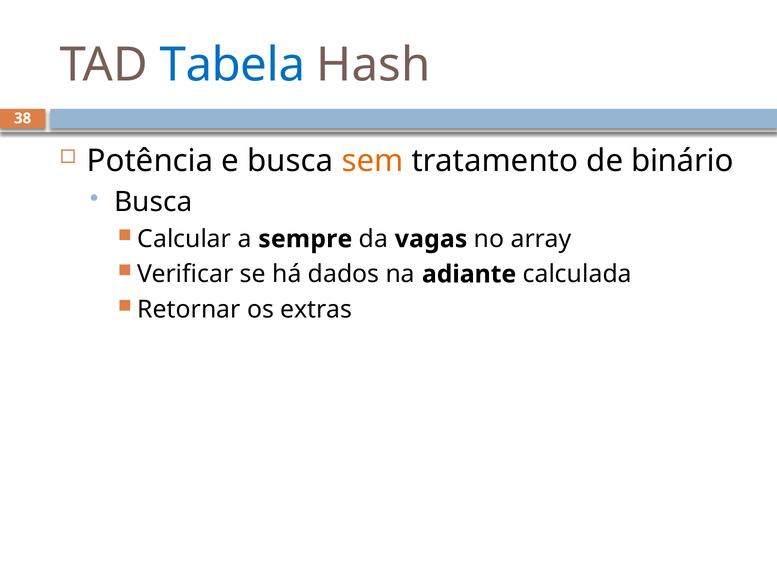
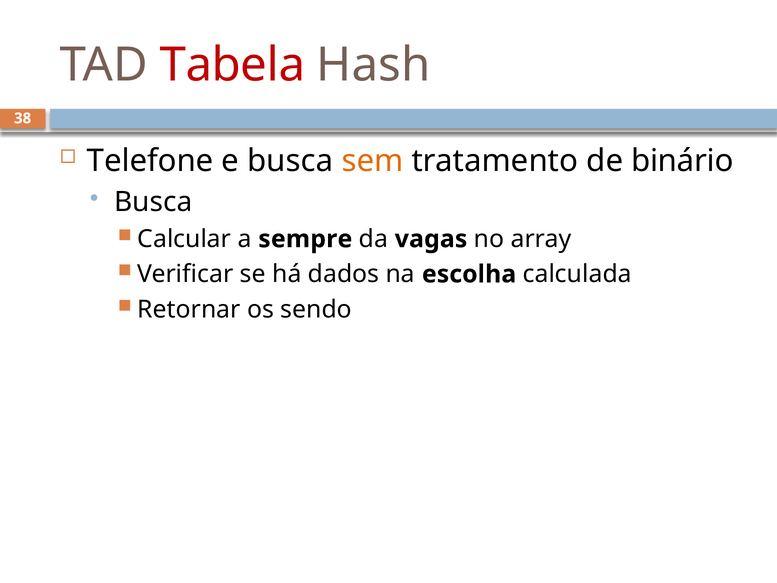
Tabela colour: blue -> red
Potência: Potência -> Telefone
adiante: adiante -> escolha
extras: extras -> sendo
